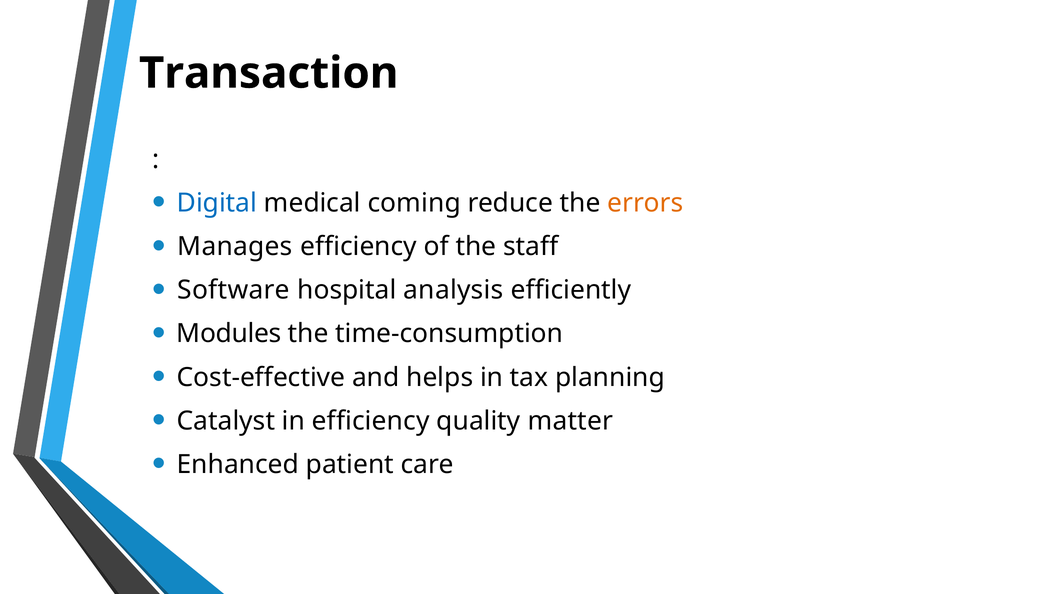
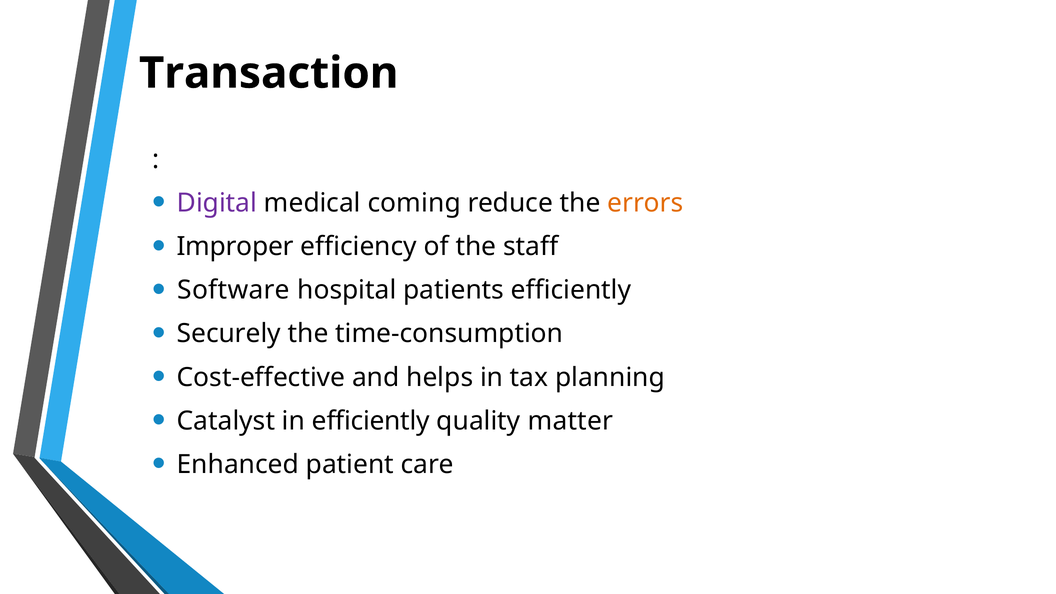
Digital colour: blue -> purple
Manages: Manages -> Improper
analysis: analysis -> patients
Modules: Modules -> Securely
in efficiency: efficiency -> efficiently
